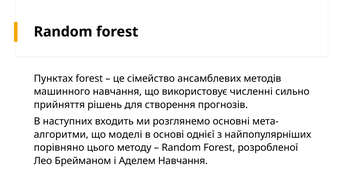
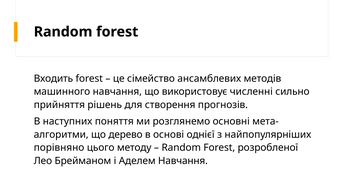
Пунктах: Пунктах -> Входить
входить: входить -> поняття
моделі: моделі -> дерево
